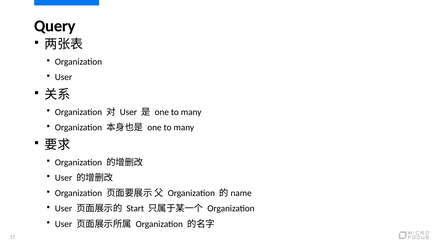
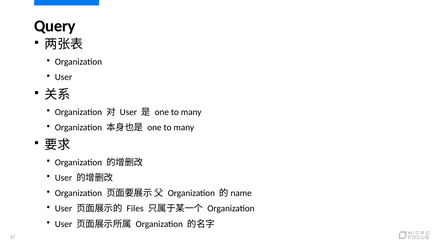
Start: Start -> Files
